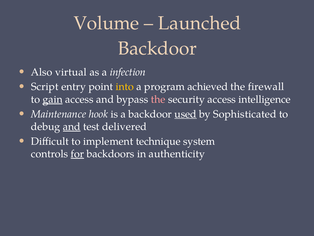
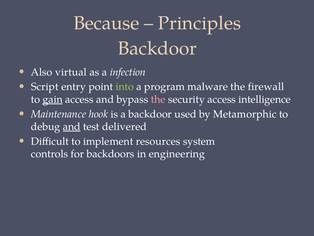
Volume: Volume -> Because
Launched: Launched -> Principles
into colour: yellow -> light green
achieved: achieved -> malware
used underline: present -> none
Sophisticated: Sophisticated -> Metamorphic
technique: technique -> resources
for underline: present -> none
authenticity: authenticity -> engineering
